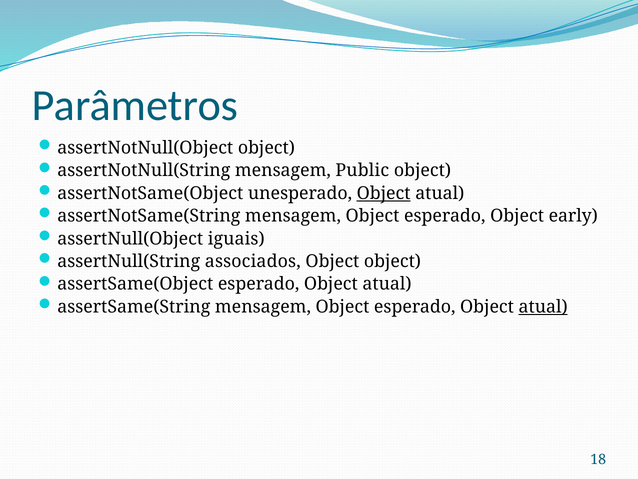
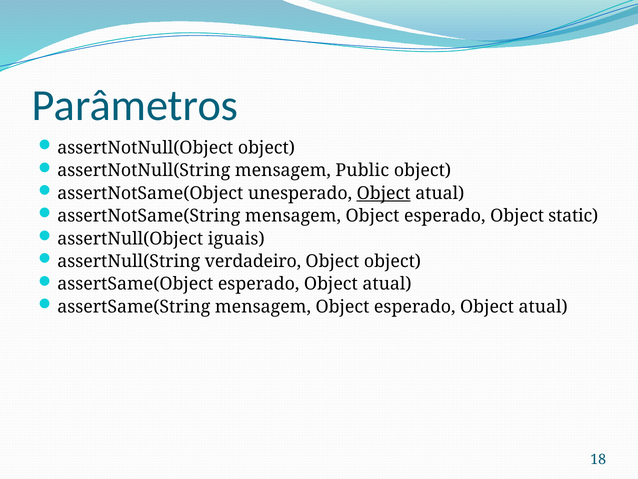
early: early -> static
associados: associados -> verdadeiro
atual at (543, 306) underline: present -> none
